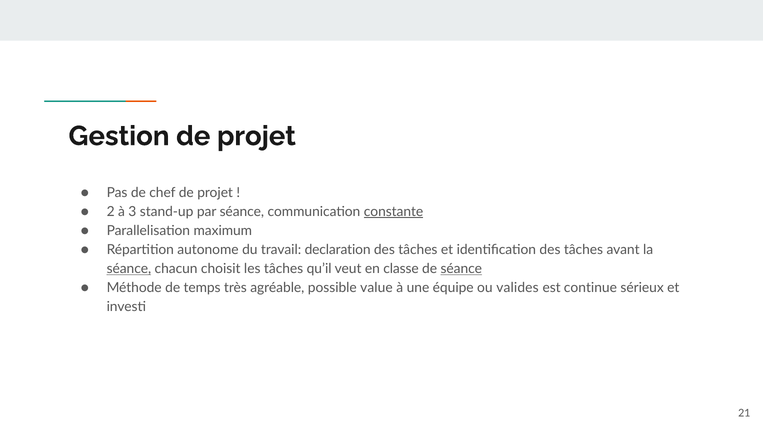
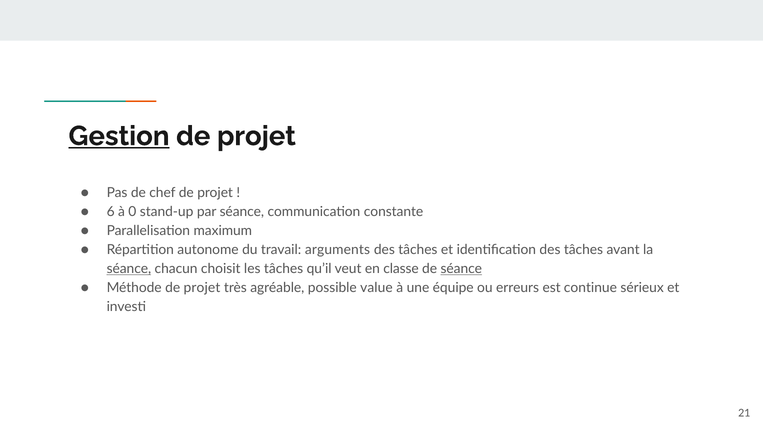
Gestion underline: none -> present
2: 2 -> 6
3: 3 -> 0
constante underline: present -> none
declaration: declaration -> arguments
Méthode de temps: temps -> projet
valides: valides -> erreurs
